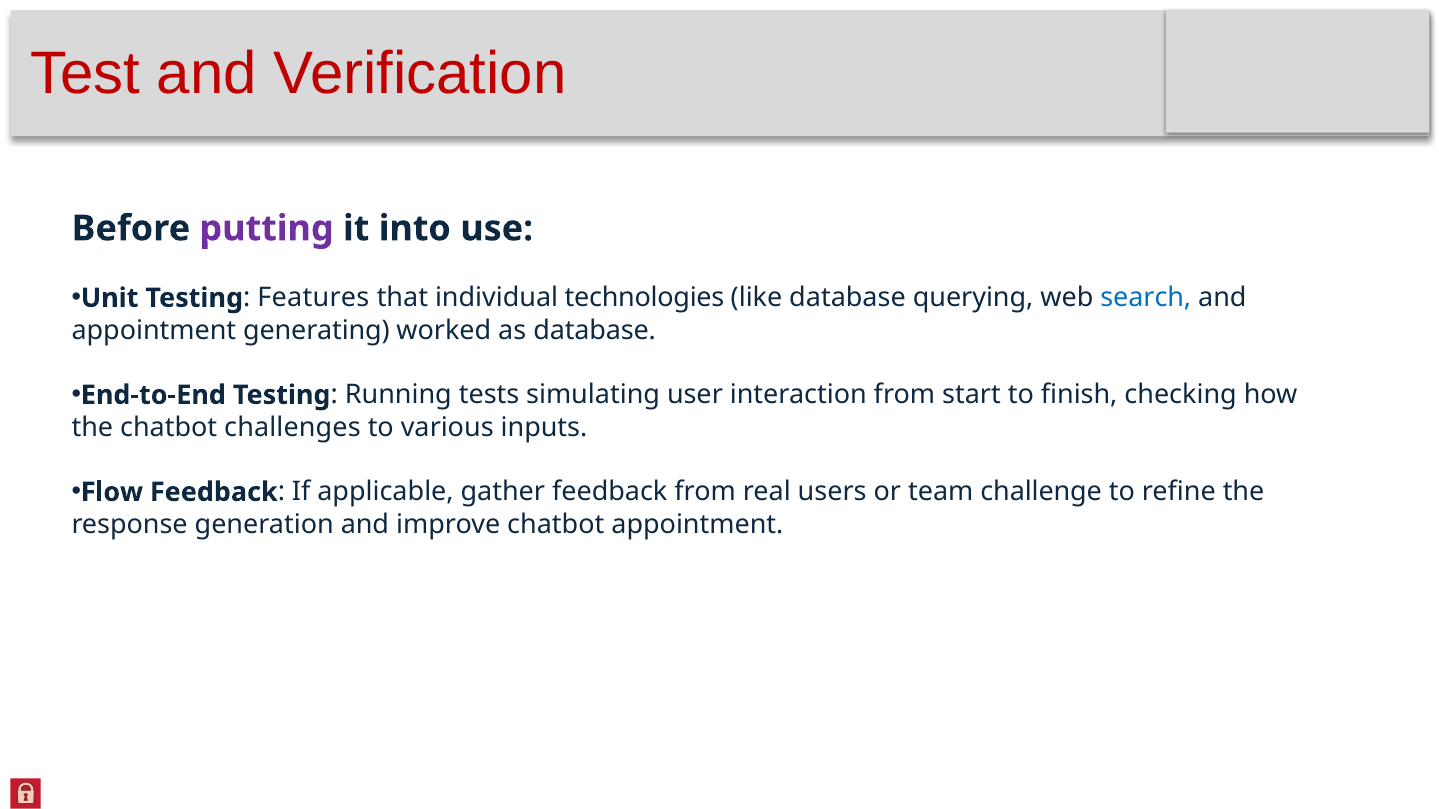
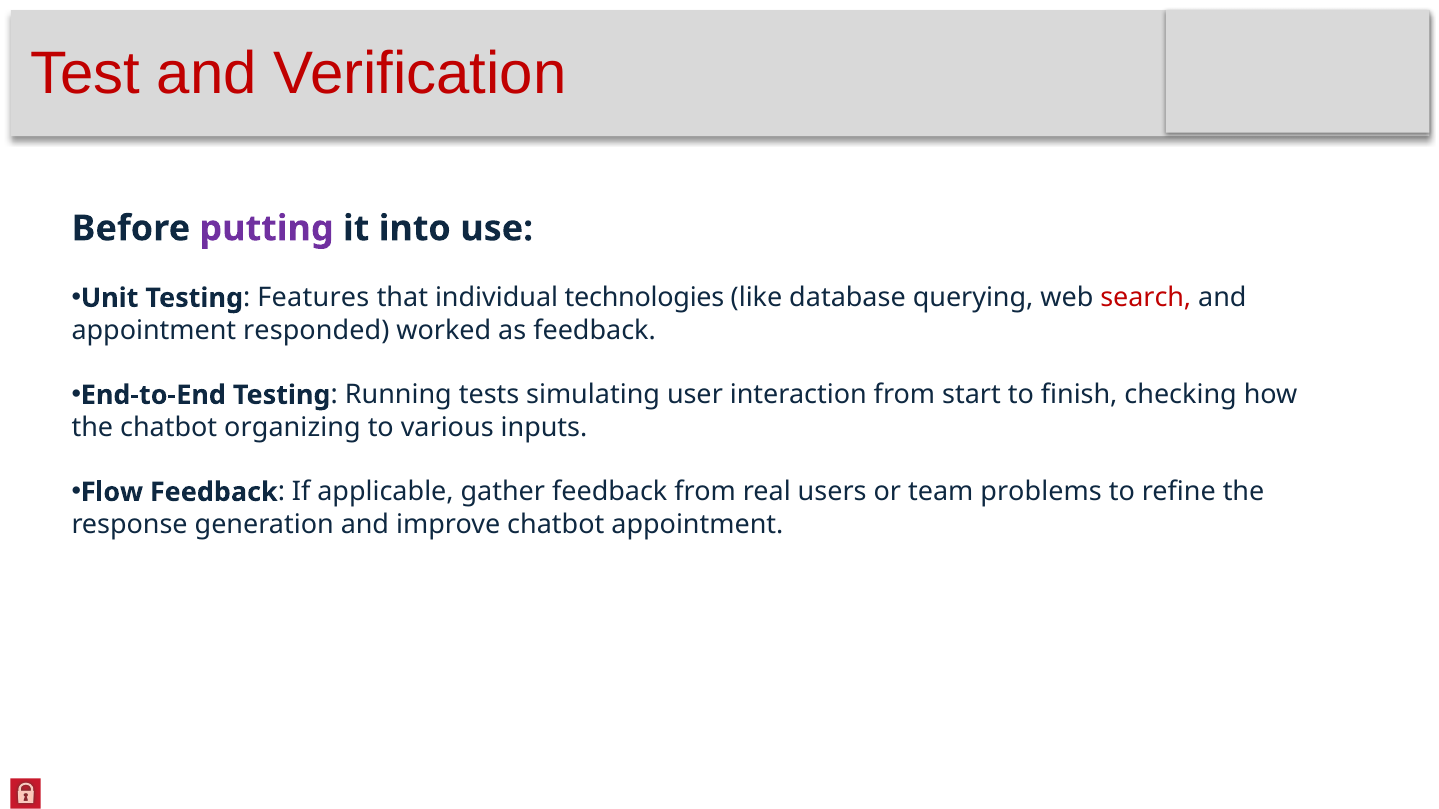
search colour: blue -> red
generating: generating -> responded
as database: database -> feedback
challenges: challenges -> organizing
challenge: challenge -> problems
